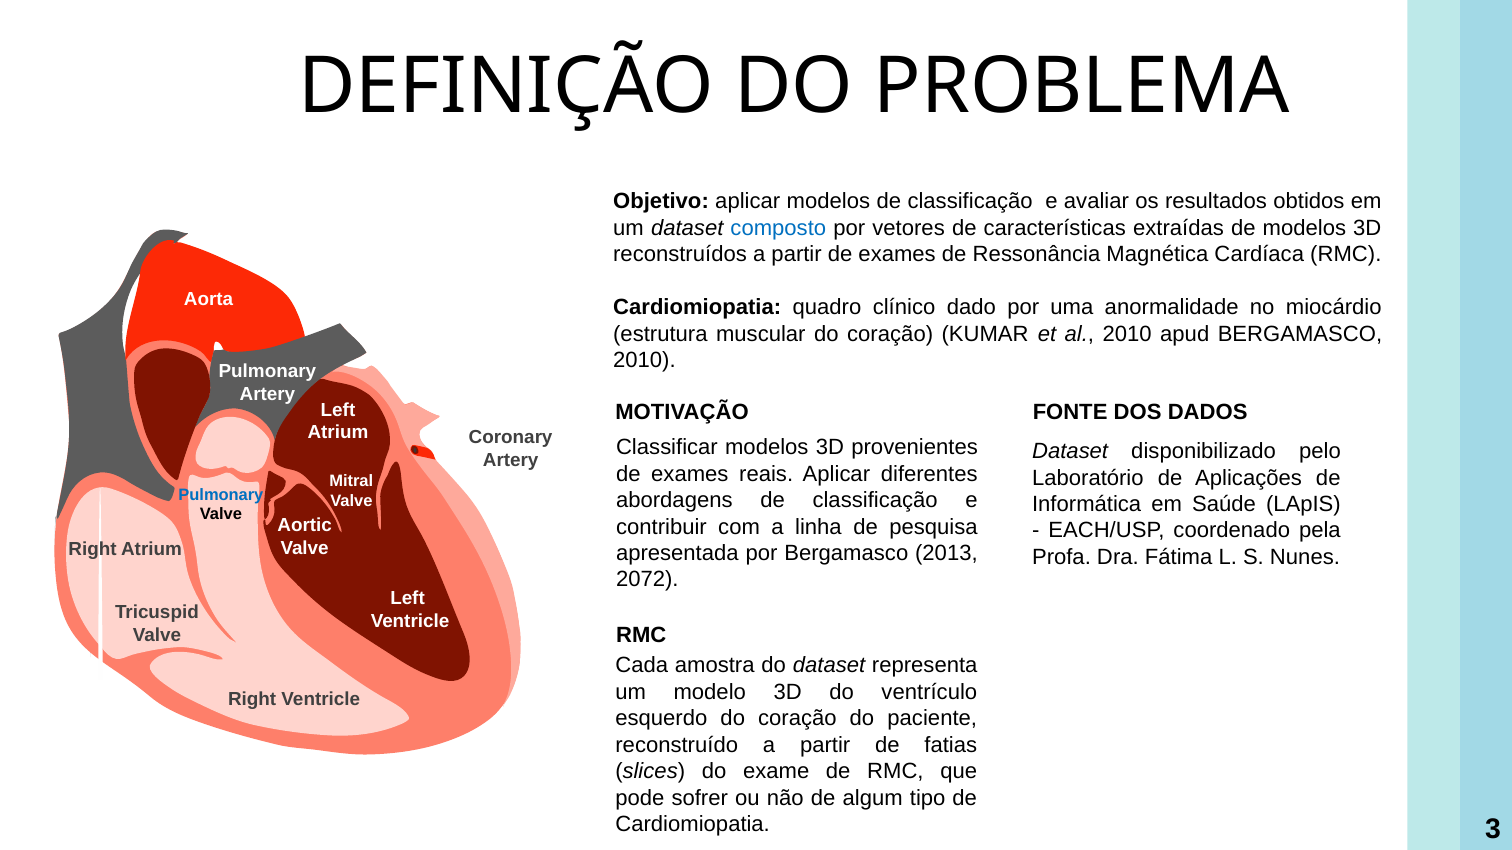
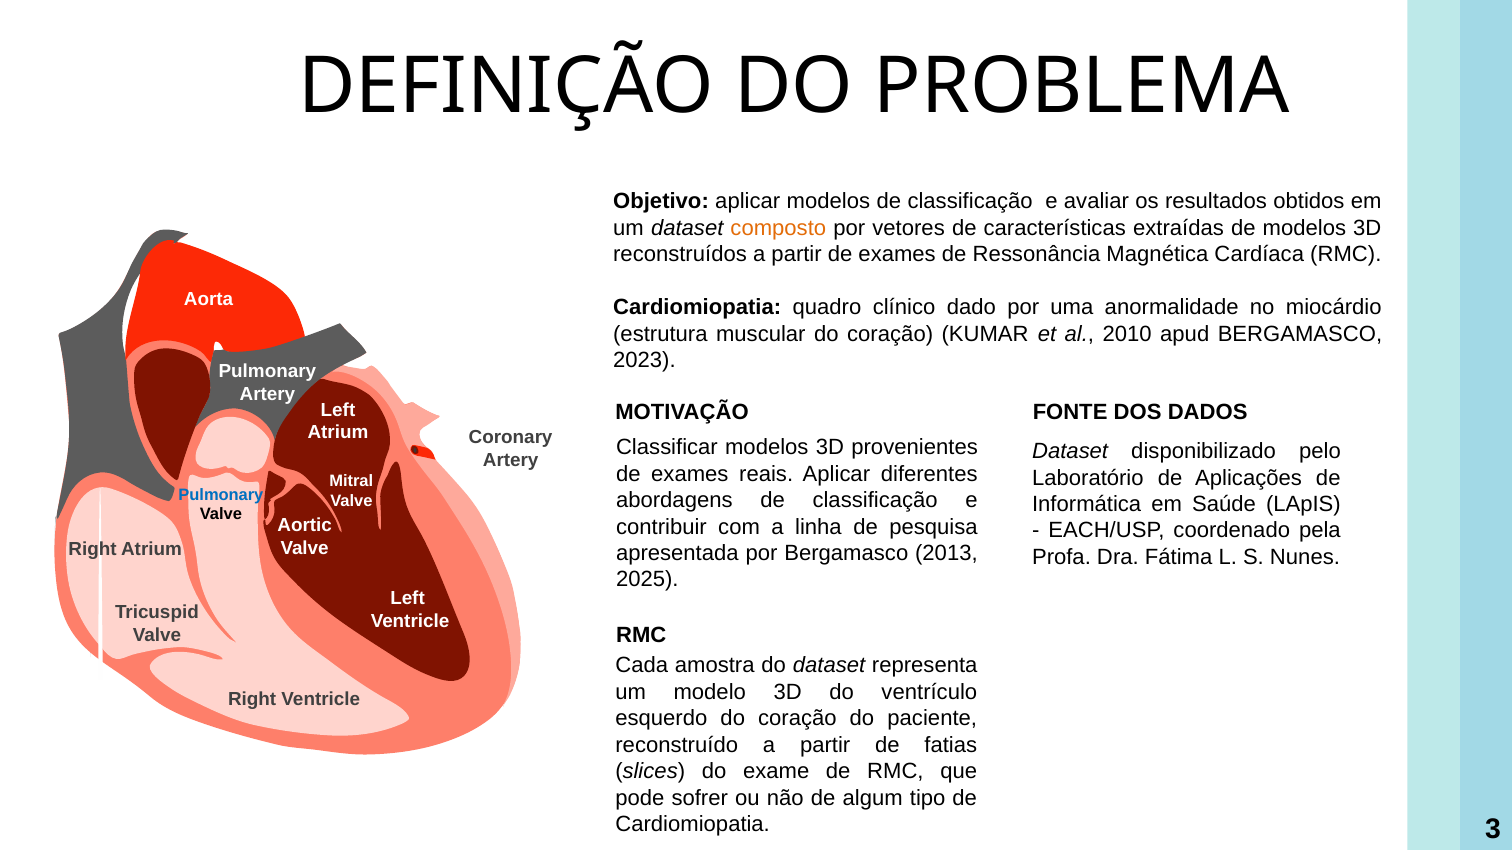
composto colour: blue -> orange
2010 at (644, 361): 2010 -> 2023
2072: 2072 -> 2025
